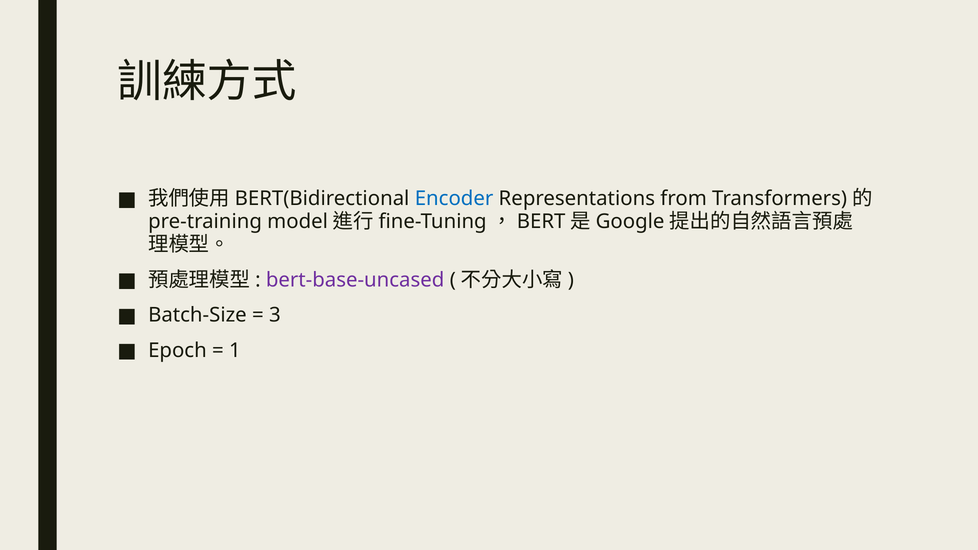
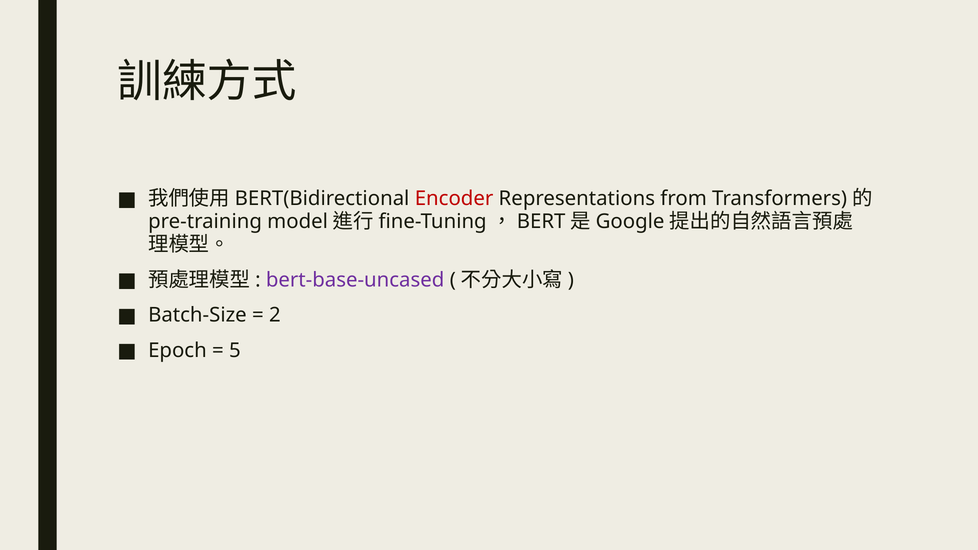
Encoder colour: blue -> red
3: 3 -> 2
1: 1 -> 5
